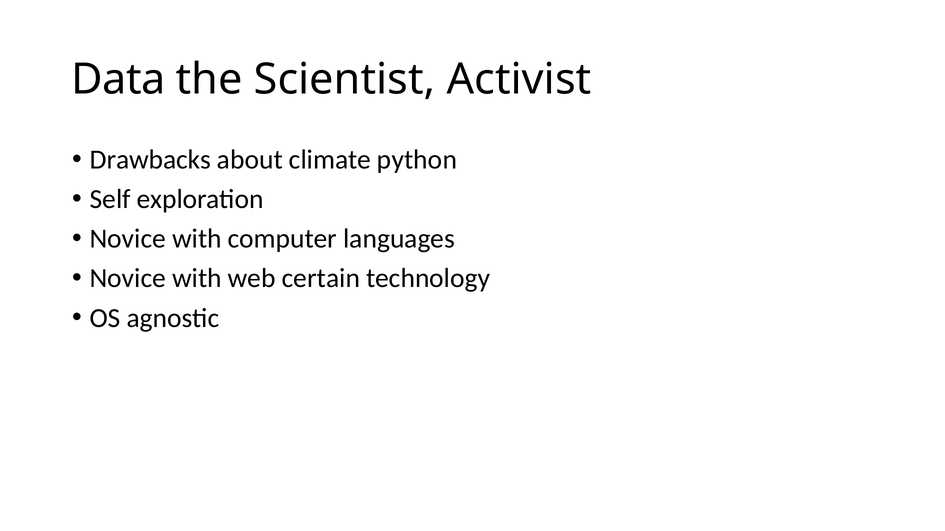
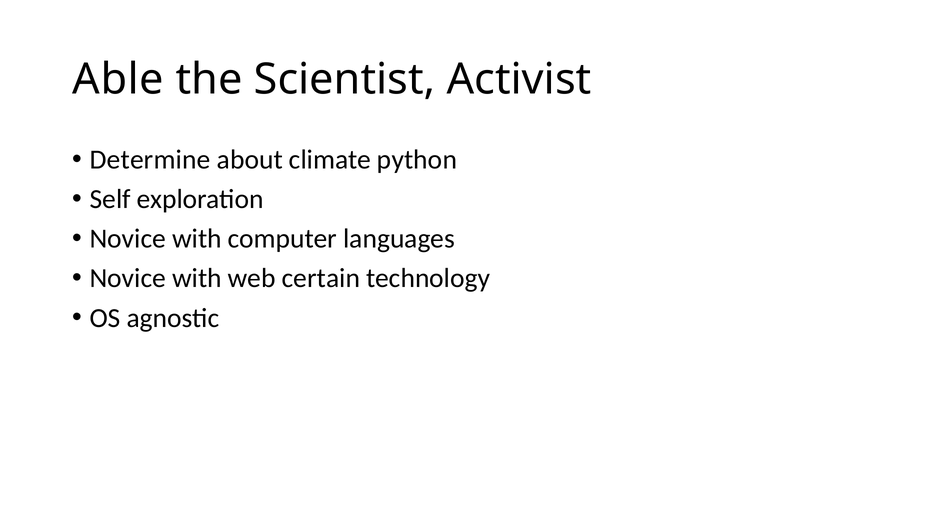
Data: Data -> Able
Drawbacks: Drawbacks -> Determine
